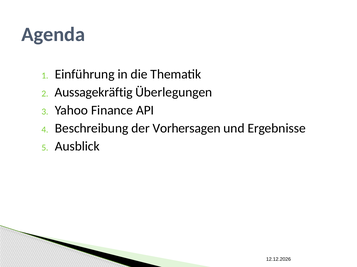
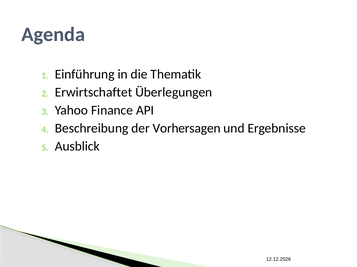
Aussagekräftig: Aussagekräftig -> Erwirtschaftet
